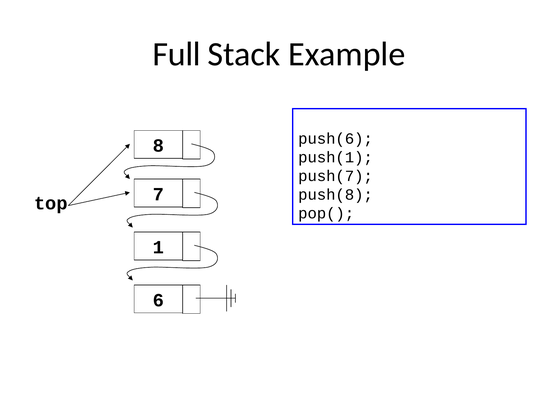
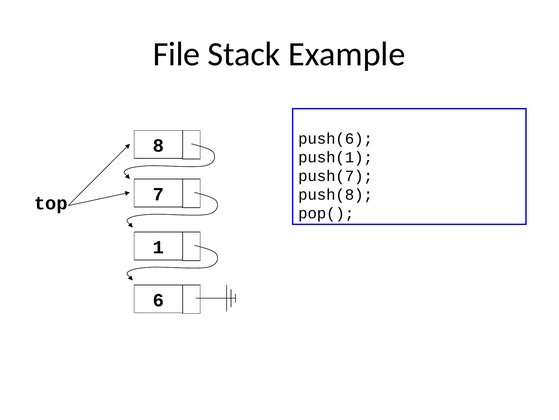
Full: Full -> File
